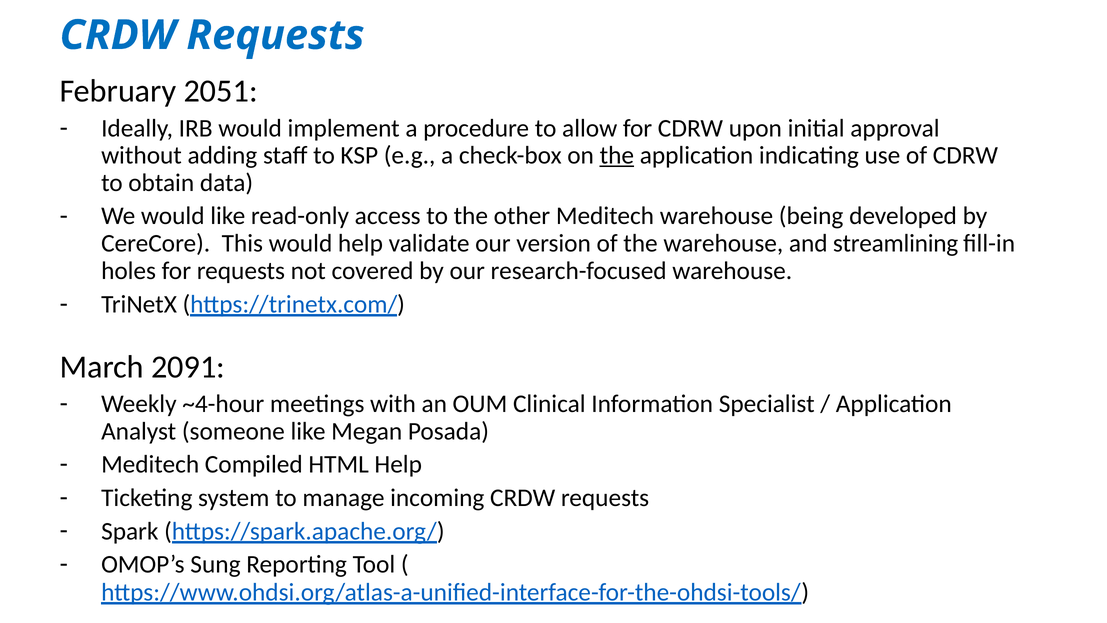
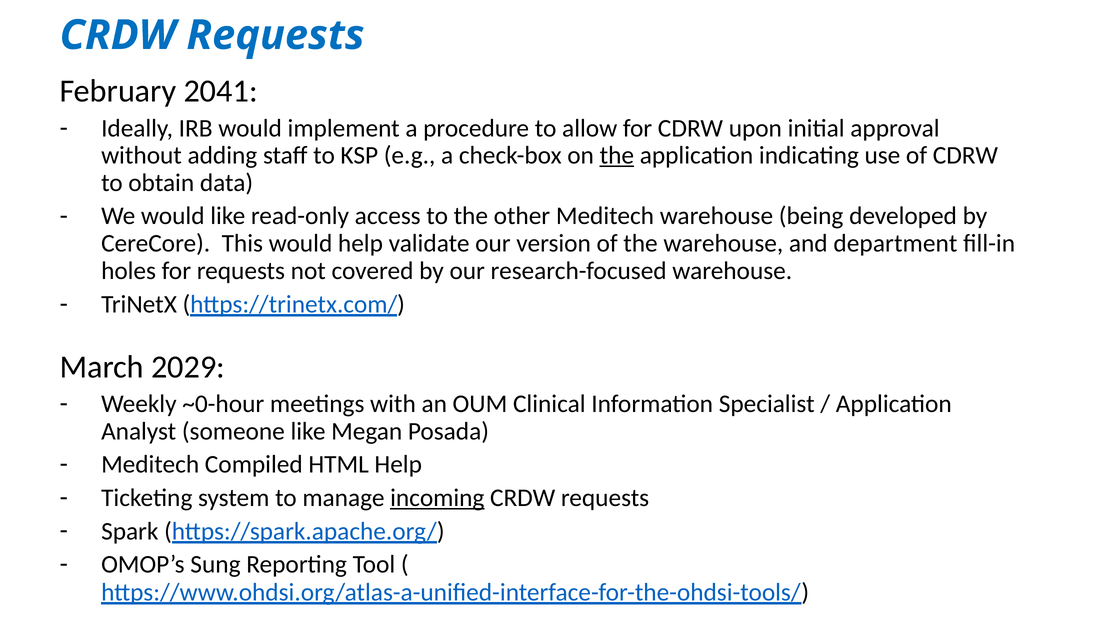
2051: 2051 -> 2041
streamlining: streamlining -> department
2091: 2091 -> 2029
~4-hour: ~4-hour -> ~0-hour
incoming underline: none -> present
